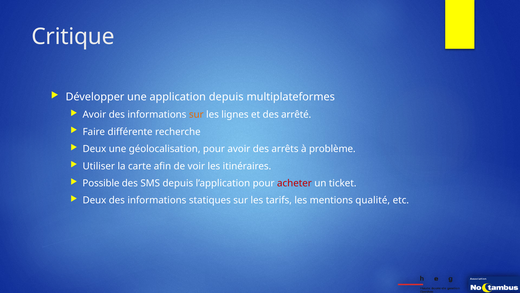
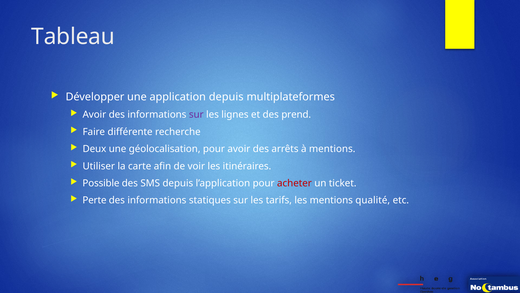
Critique: Critique -> Tableau
sur at (196, 114) colour: orange -> purple
arrêté: arrêté -> prend
à problème: problème -> mentions
Deux at (94, 200): Deux -> Perte
